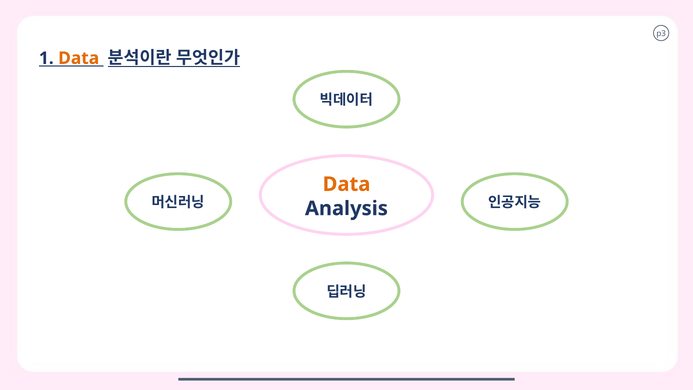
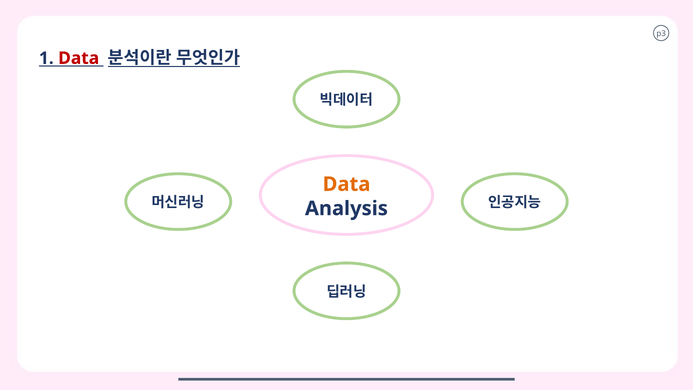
Data at (79, 58) colour: orange -> red
